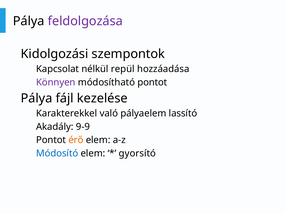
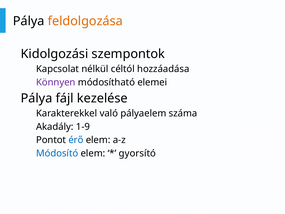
feldolgozása colour: purple -> orange
repül: repül -> céltól
módosítható pontot: pontot -> elemei
lassító: lassító -> száma
9-9: 9-9 -> 1-9
érő colour: orange -> blue
